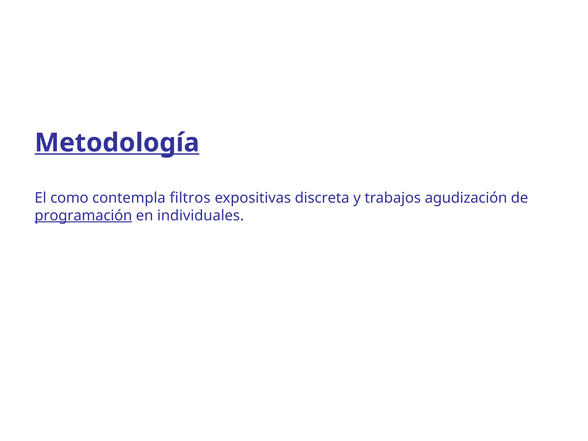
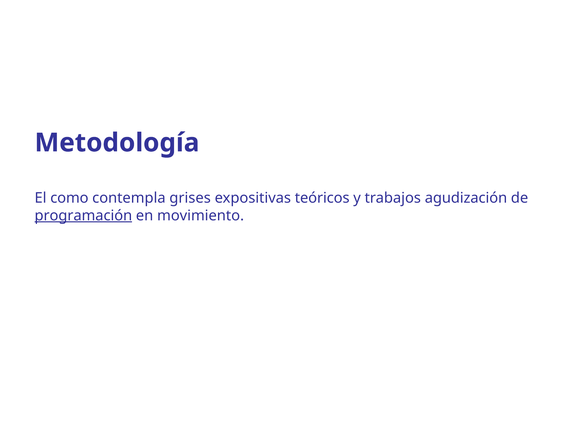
Metodología underline: present -> none
filtros: filtros -> grises
discreta: discreta -> teóricos
individuales: individuales -> movimiento
